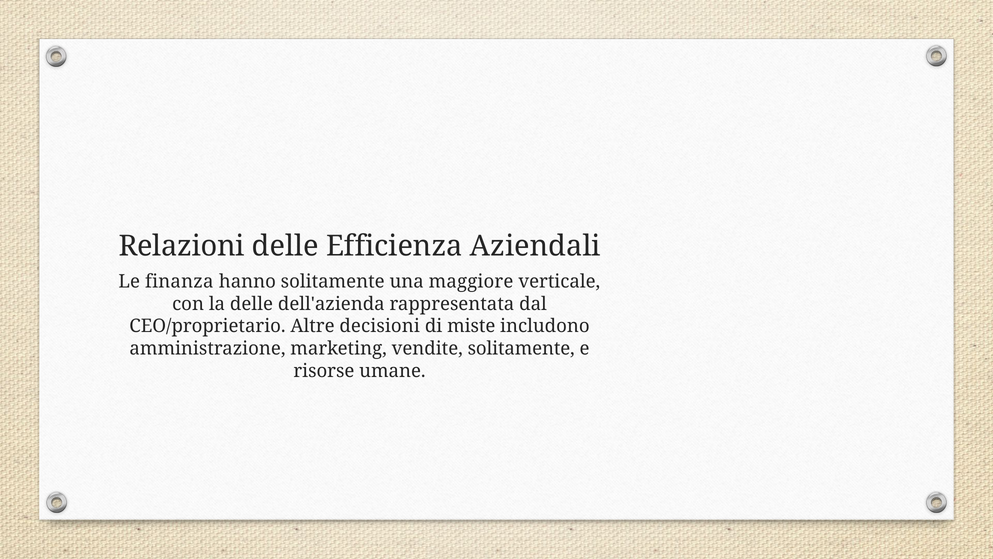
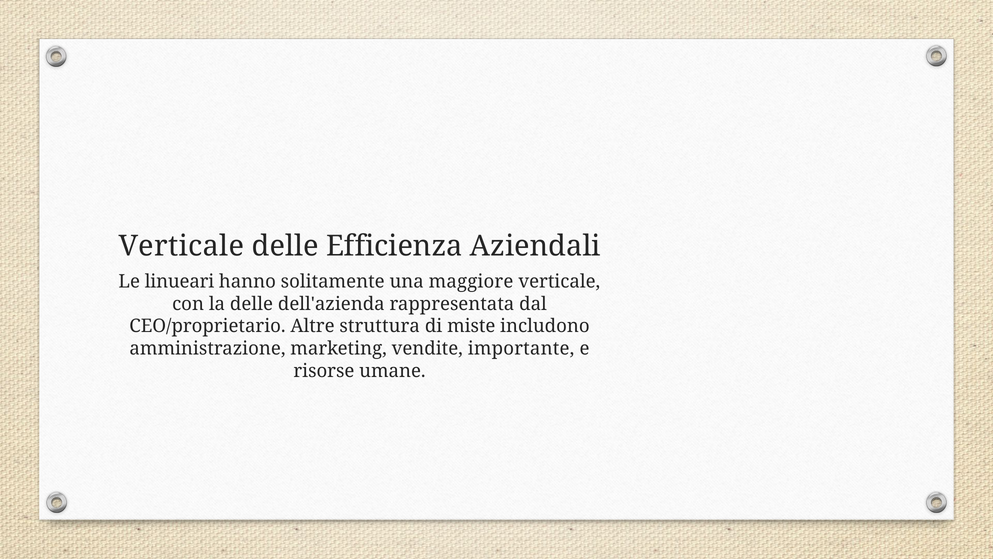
Relazioni at (182, 246): Relazioni -> Verticale
finanza: finanza -> linueari
decisioni: decisioni -> struttura
vendite solitamente: solitamente -> importante
